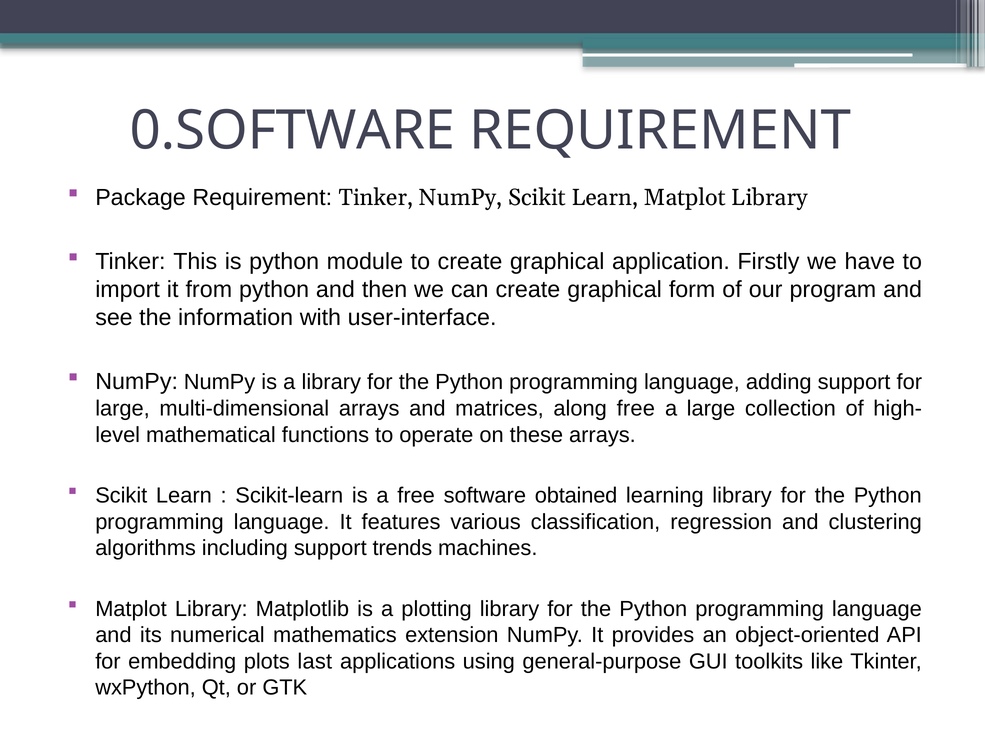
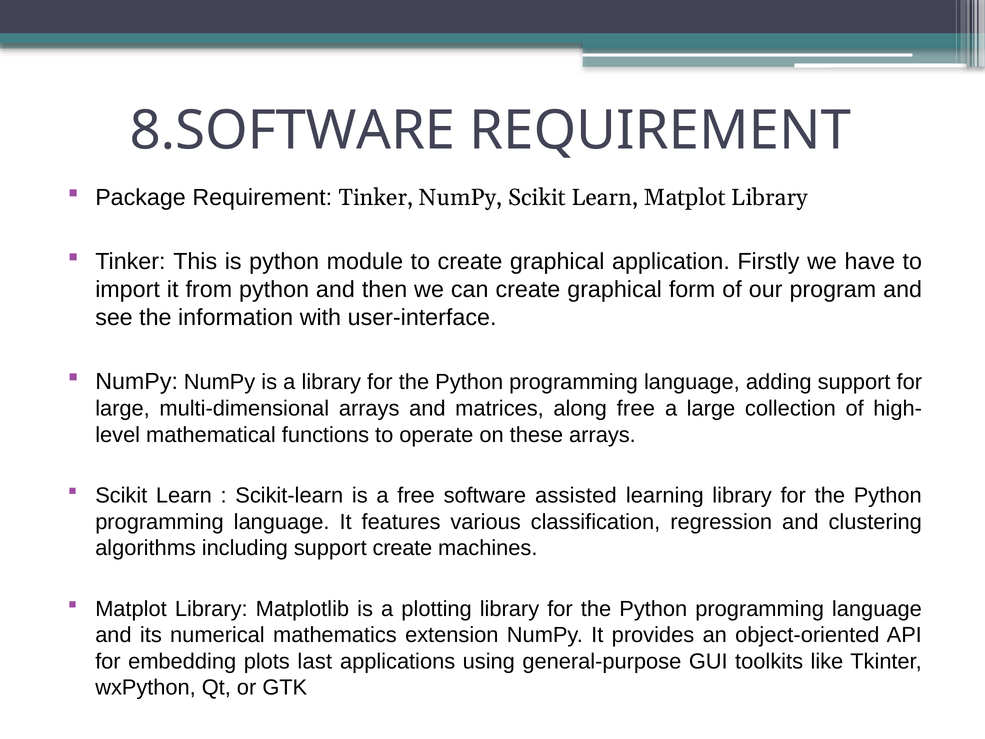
0.SOFTWARE: 0.SOFTWARE -> 8.SOFTWARE
obtained: obtained -> assisted
support trends: trends -> create
